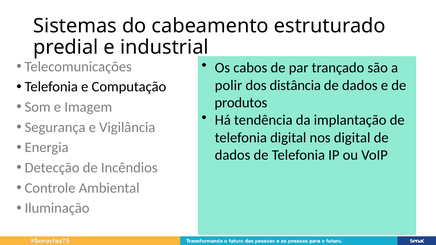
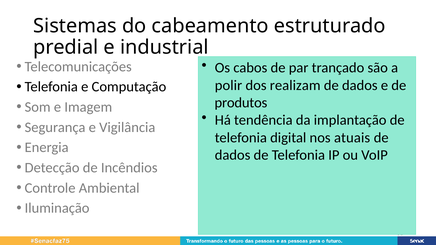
distância: distância -> realizam
nos digital: digital -> atuais
